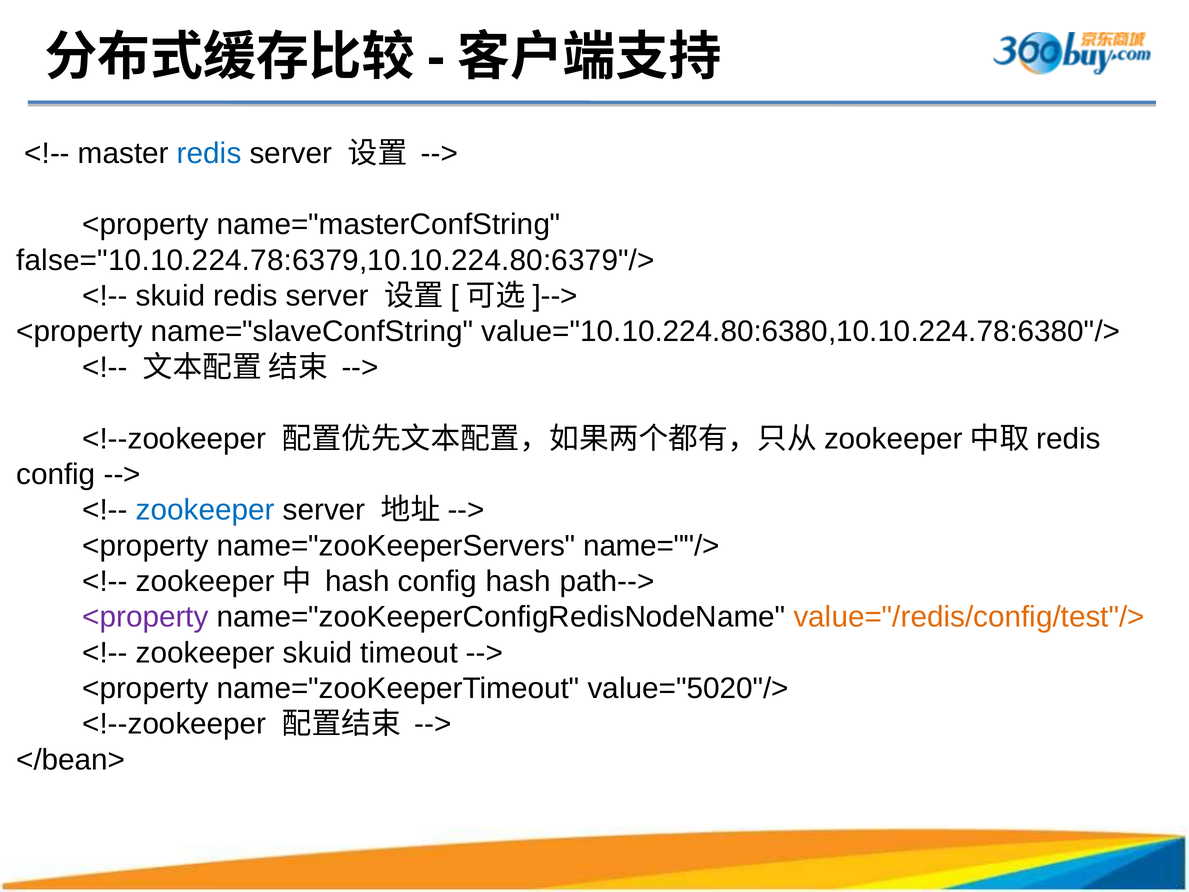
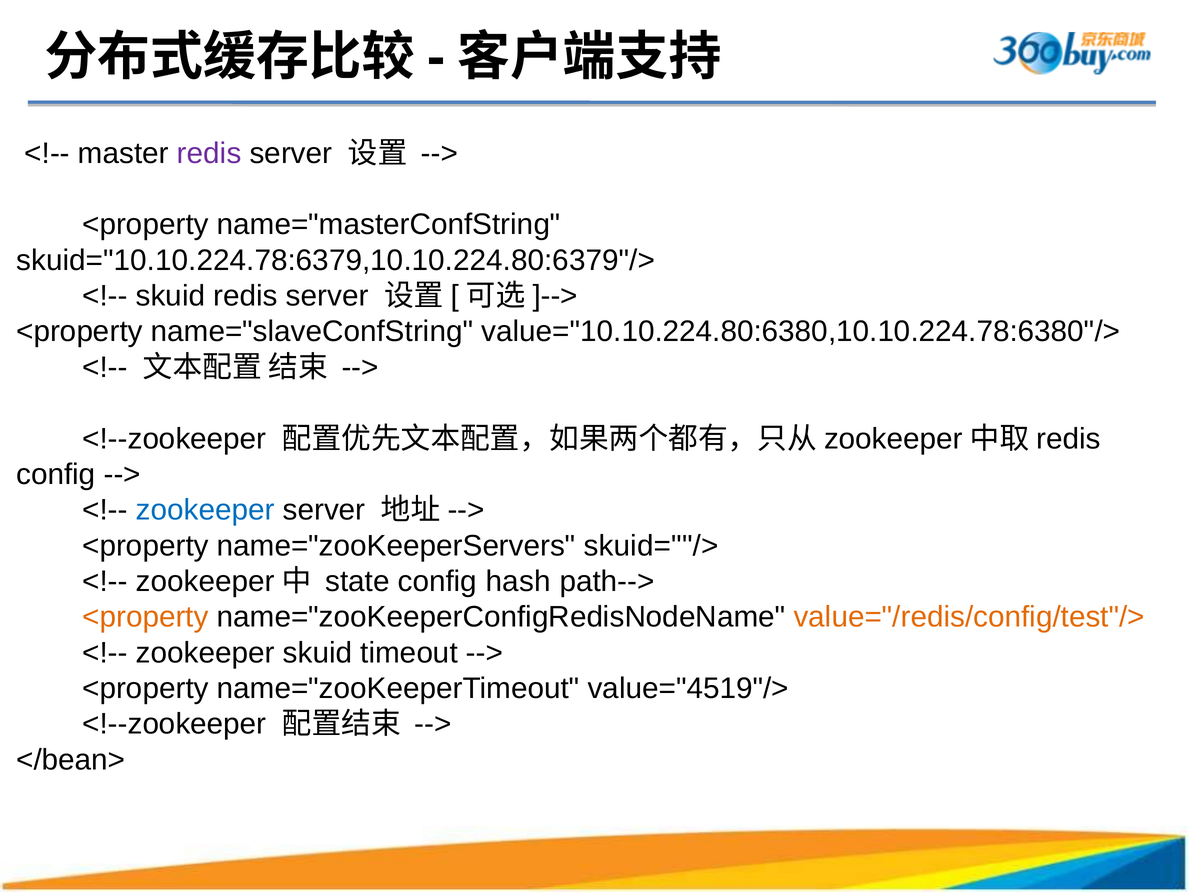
redis at (209, 153) colour: blue -> purple
false="10.10.224.78:6379,10.10.224.80:6379"/>: false="10.10.224.78:6379,10.10.224.80:6379"/> -> skuid="10.10.224.78:6379,10.10.224.80:6379"/>
name=""/>: name=""/> -> skuid=""/>
hash at (357, 581): hash -> state
<property at (145, 617) colour: purple -> orange
value="5020"/>: value="5020"/> -> value="4519"/>
